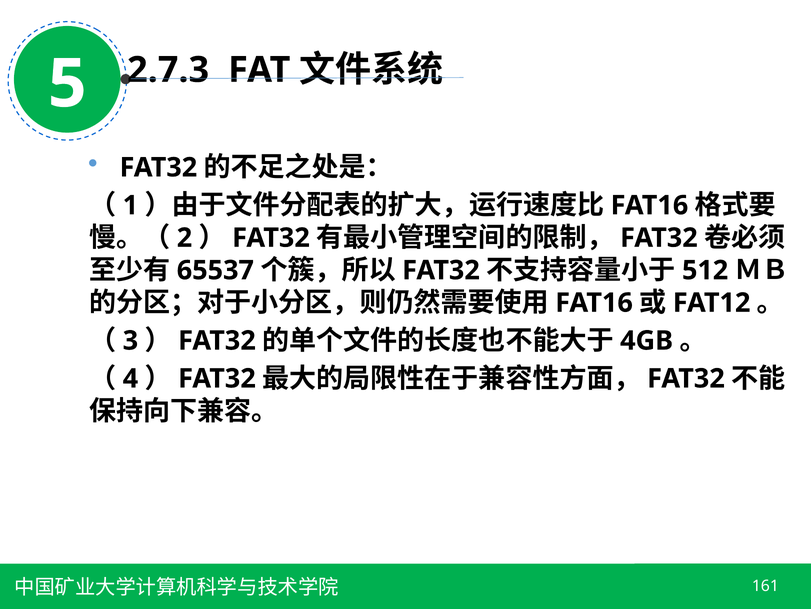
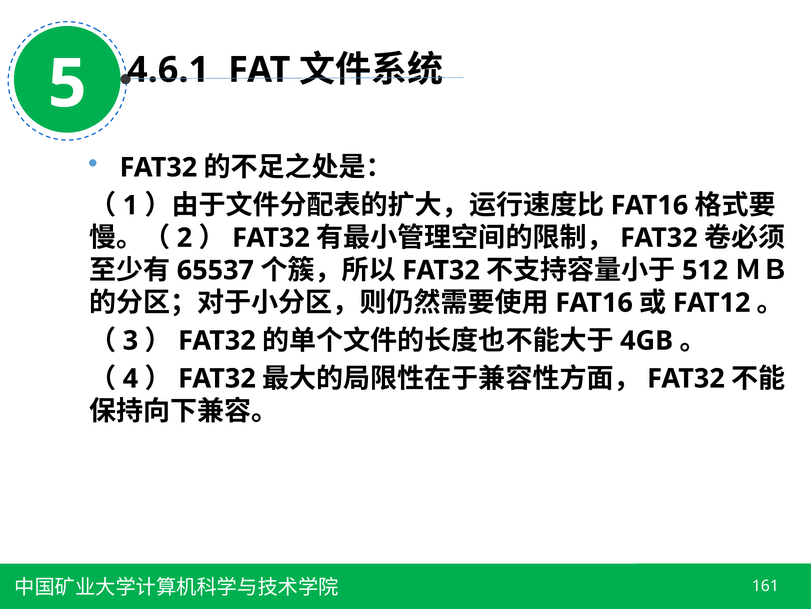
2.7.3: 2.7.3 -> 4.6.1
